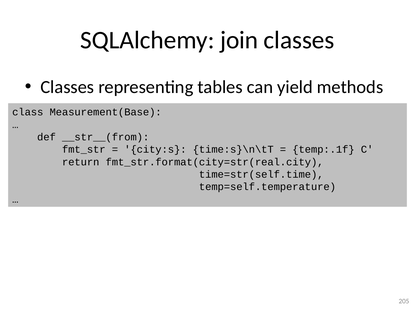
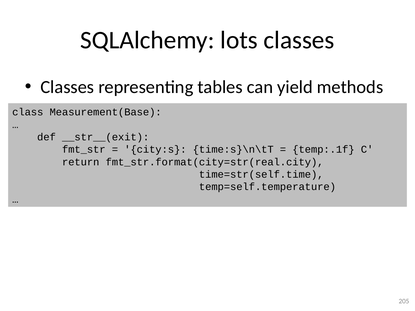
join: join -> lots
__str__(from: __str__(from -> __str__(exit
